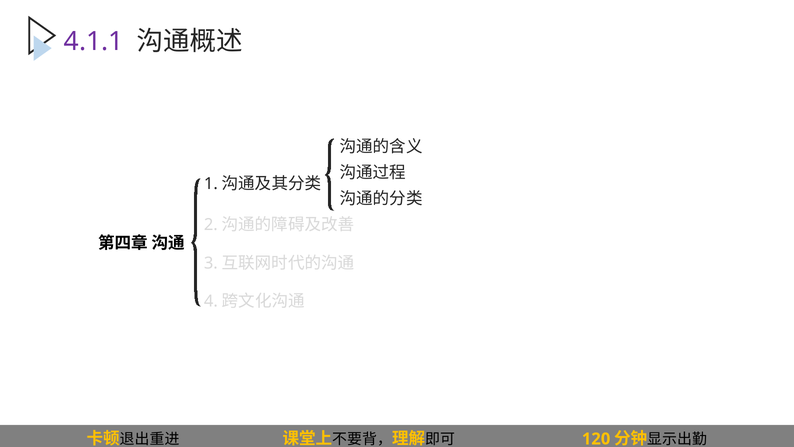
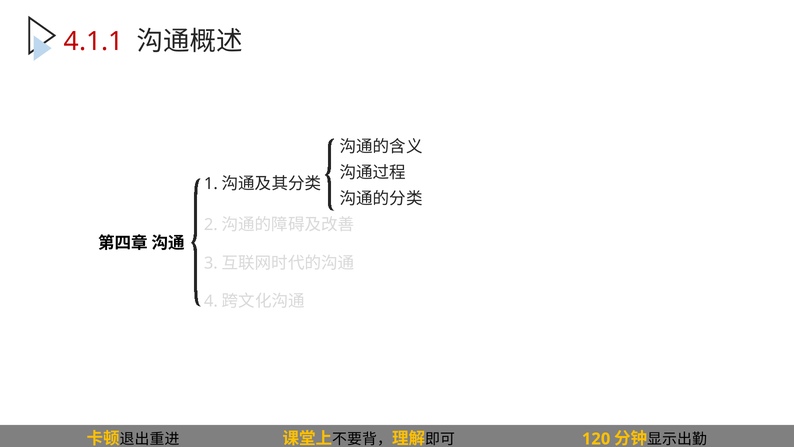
4.1.1 colour: purple -> red
